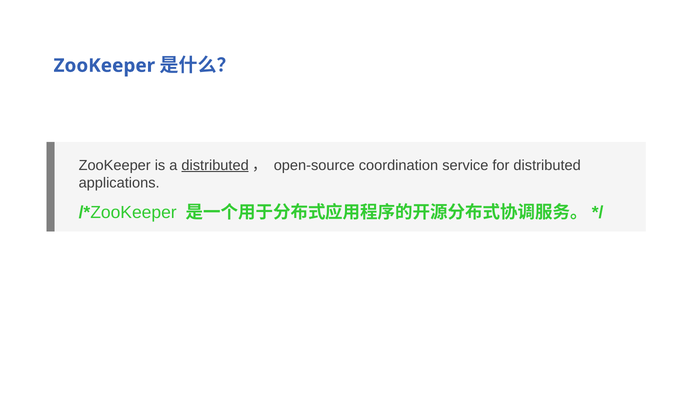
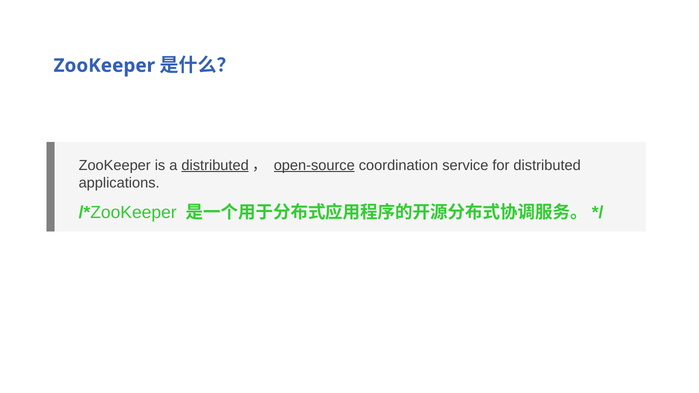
open-source underline: none -> present
